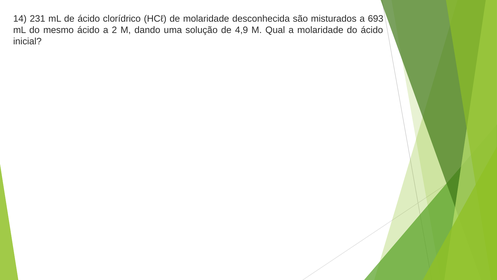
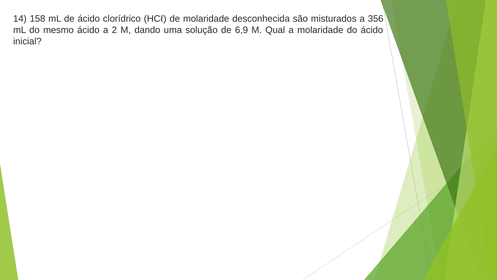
231: 231 -> 158
693: 693 -> 356
4,9: 4,9 -> 6,9
